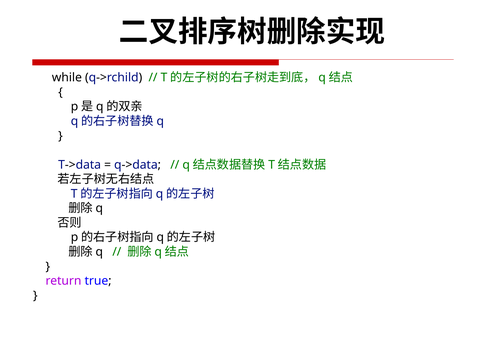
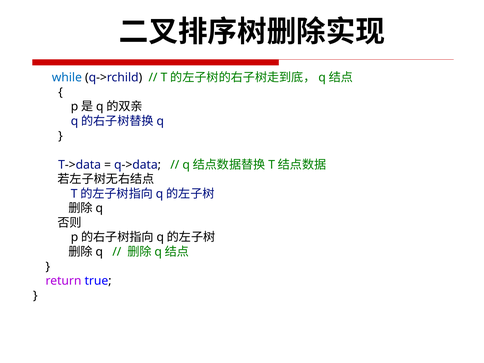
while colour: black -> blue
